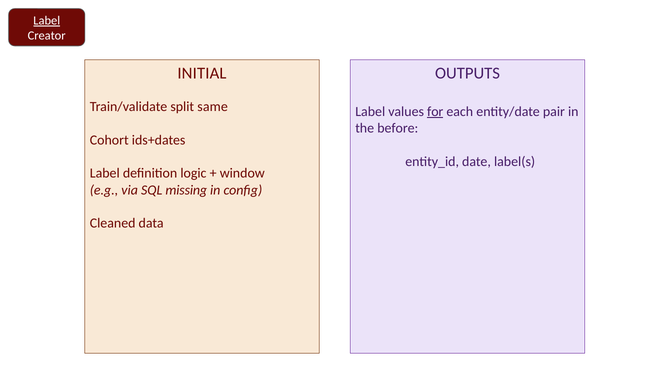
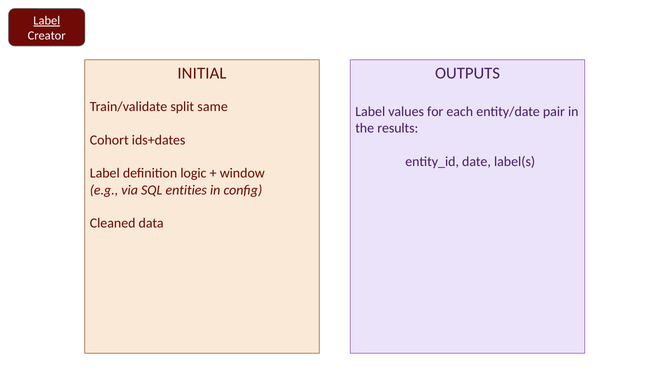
for underline: present -> none
before: before -> results
missing: missing -> entities
